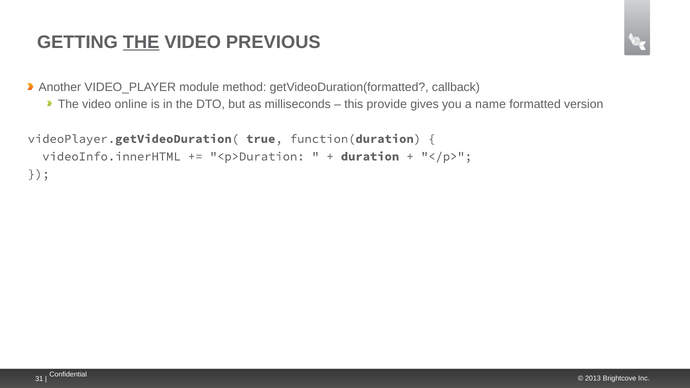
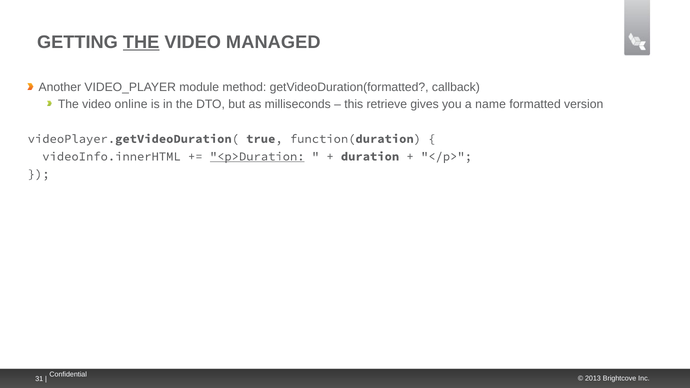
PREVIOUS: PREVIOUS -> MANAGED
provide: provide -> retrieve
<p>Duration underline: none -> present
